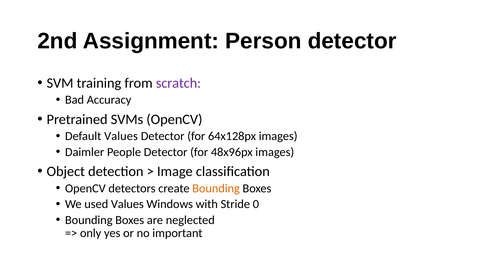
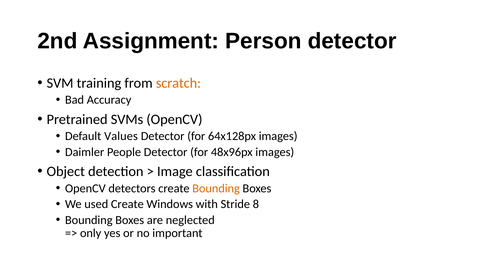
scratch colour: purple -> orange
used Values: Values -> Create
0: 0 -> 8
